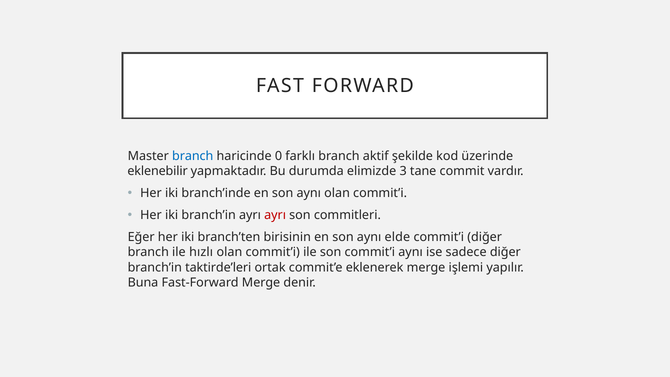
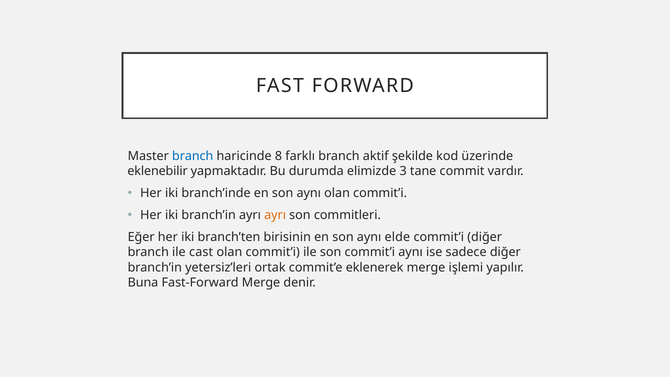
0: 0 -> 8
ayrı at (275, 215) colour: red -> orange
hızlı: hızlı -> cast
taktirde’leri: taktirde’leri -> yetersiz’leri
